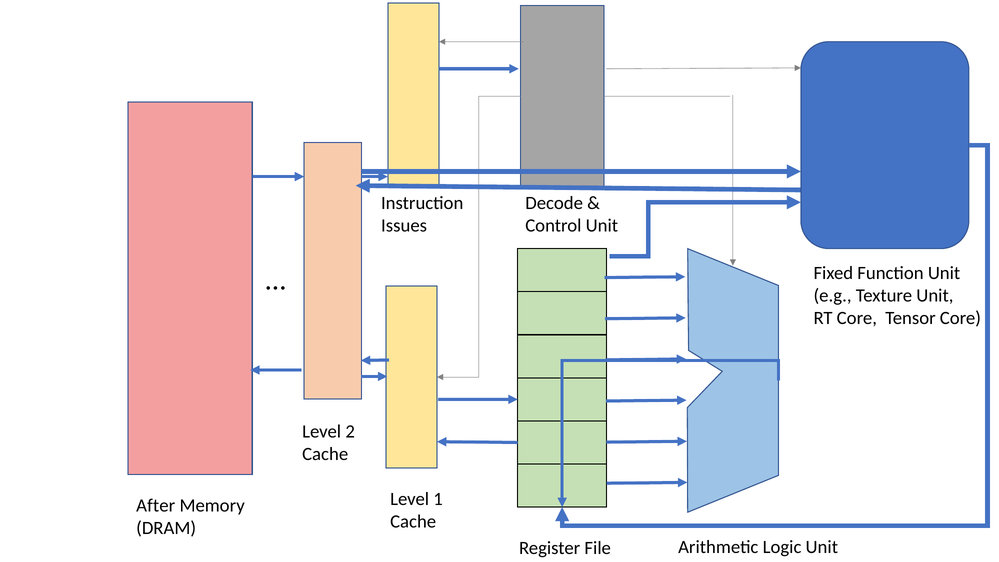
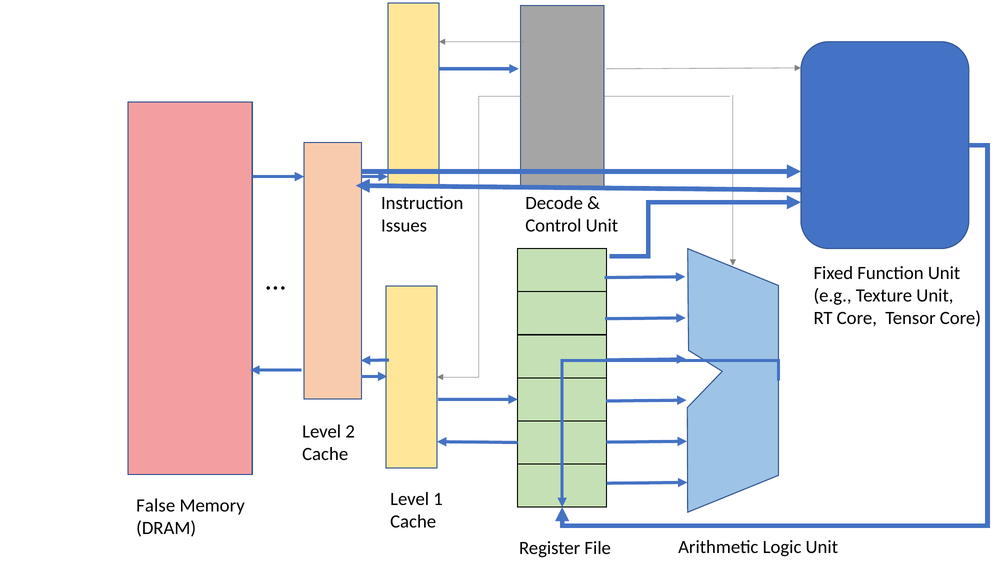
After: After -> False
